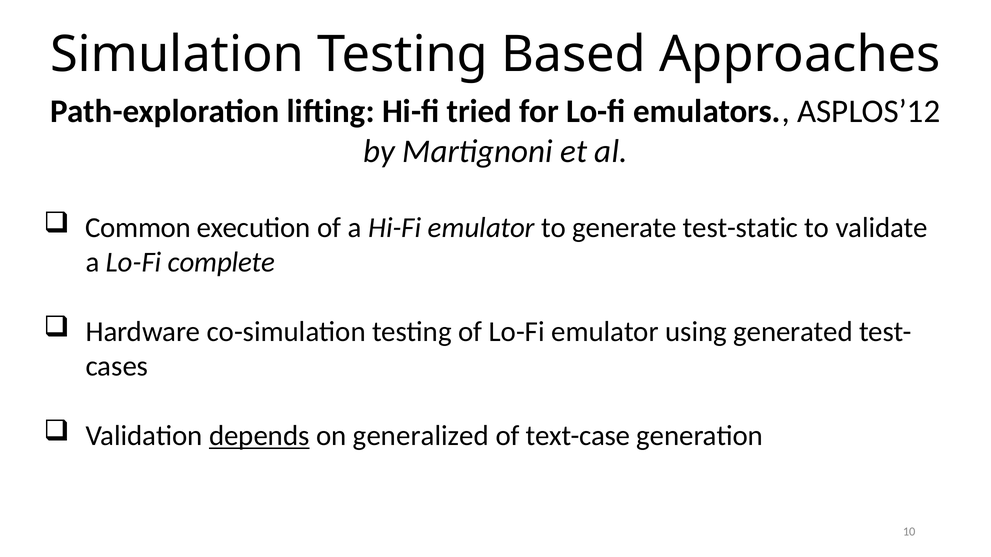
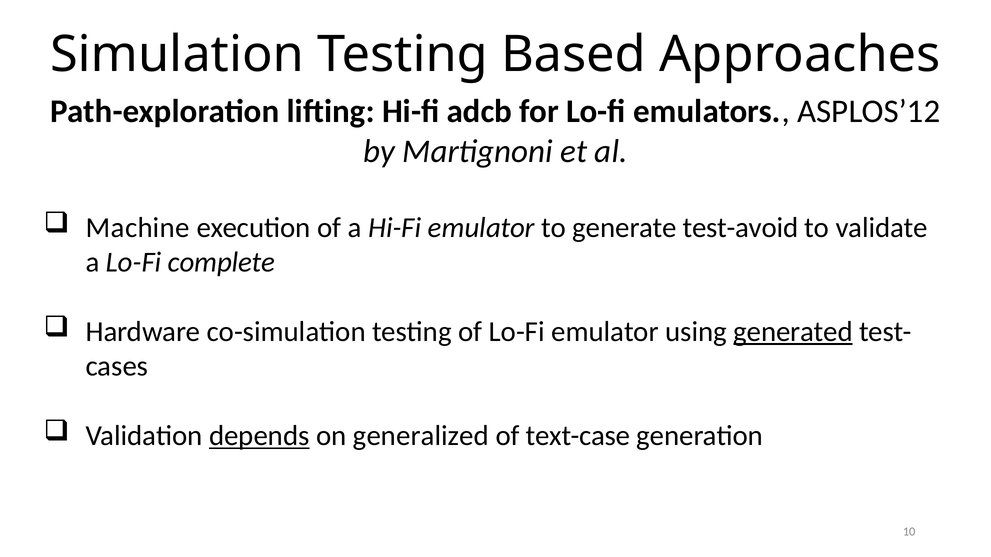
tried: tried -> adcb
Common: Common -> Machine
test-static: test-static -> test-avoid
generated underline: none -> present
